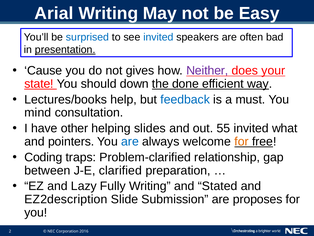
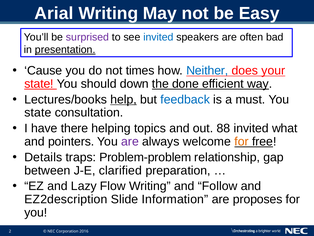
surprised colour: blue -> purple
gives: gives -> times
Neither colour: purple -> blue
help underline: none -> present
mind at (38, 112): mind -> state
other: other -> there
slides: slides -> topics
55: 55 -> 88
are at (130, 141) colour: blue -> purple
Coding: Coding -> Details
Problem-clarified: Problem-clarified -> Problem-problem
Fully: Fully -> Flow
Stated: Stated -> Follow
Submission: Submission -> Information
